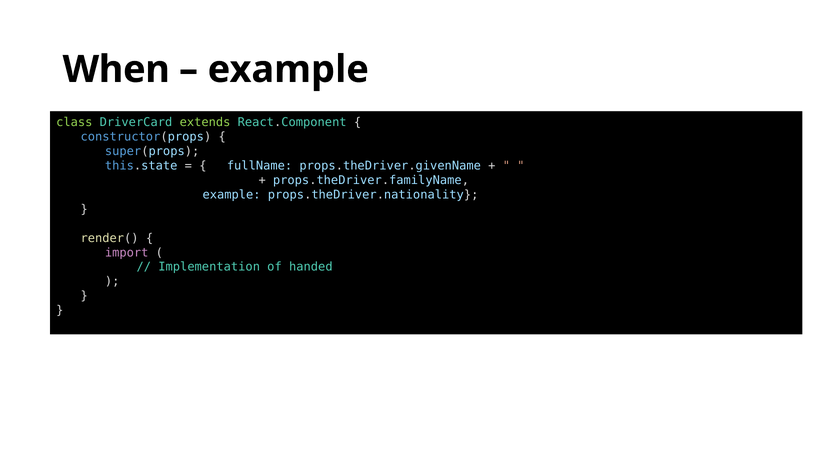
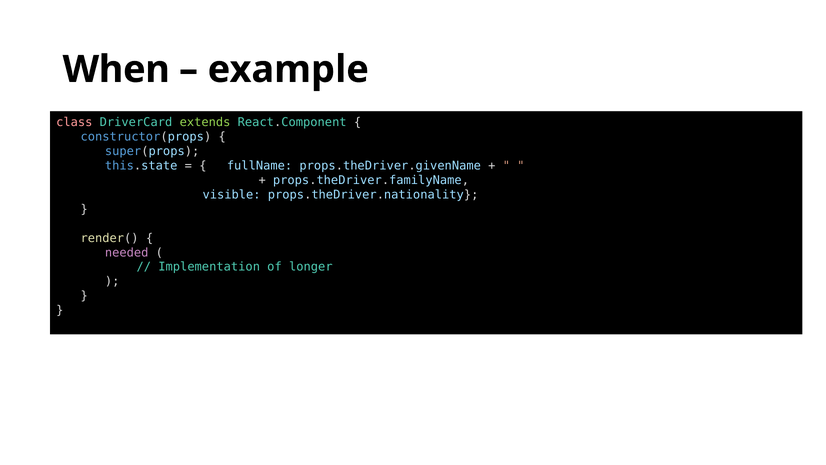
class colour: light green -> pink
example at (232, 194): example -> visible
import: import -> needed
handed: handed -> longer
